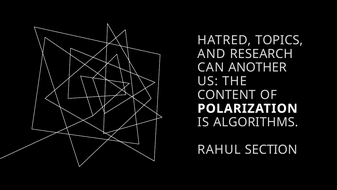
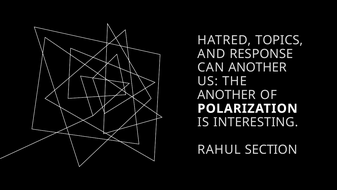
RESEARCH: RESEARCH -> RESPONSE
CONTENT at (227, 95): CONTENT -> ANOTHER
ALGORITHMS: ALGORITHMS -> INTERESTING
